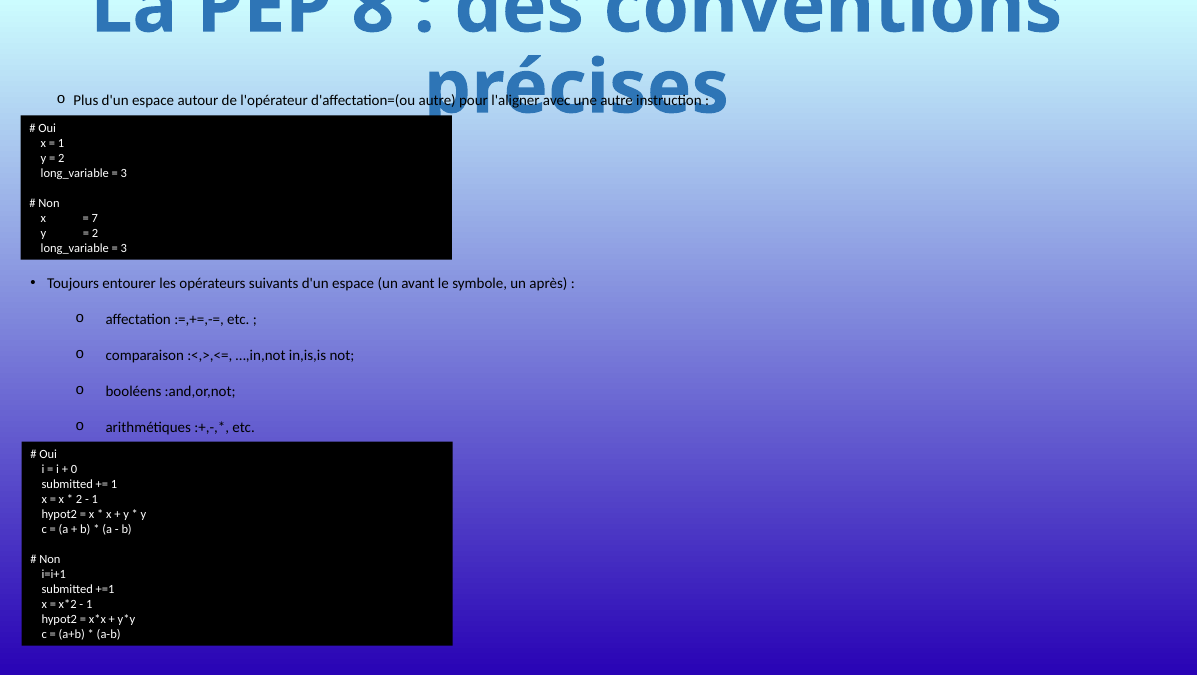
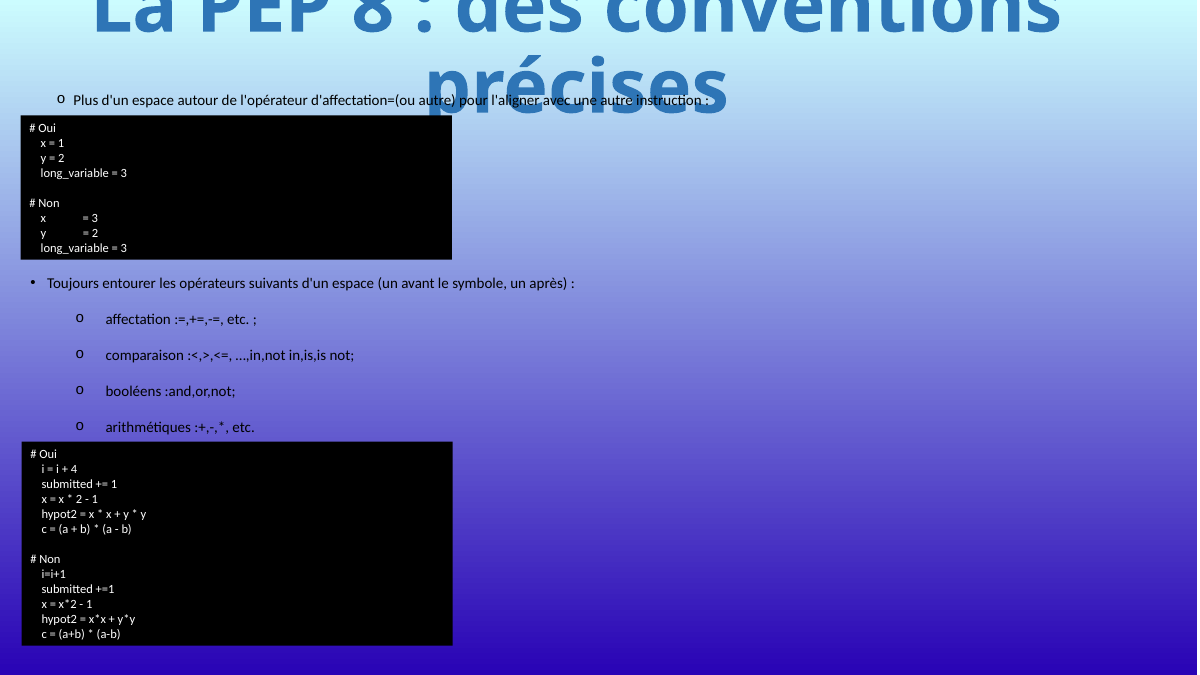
7 at (95, 218): 7 -> 3
0: 0 -> 4
